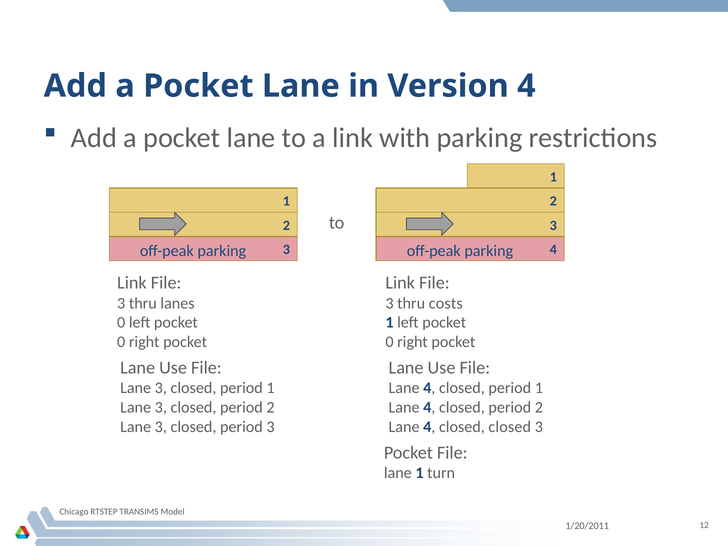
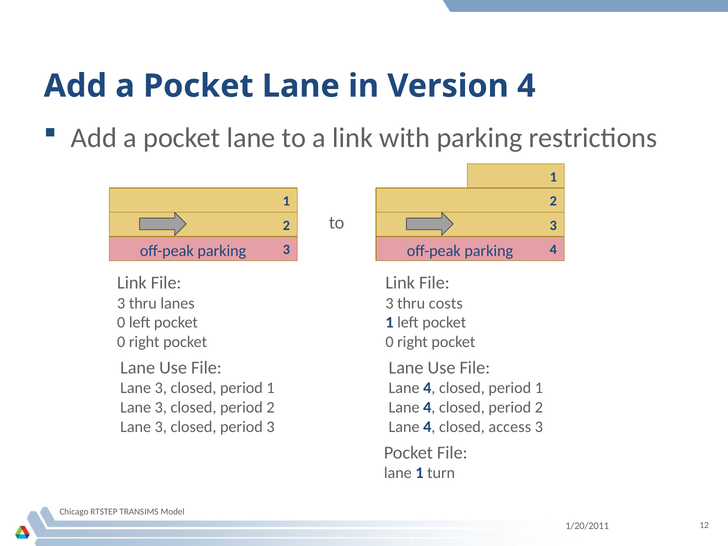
closed closed: closed -> access
